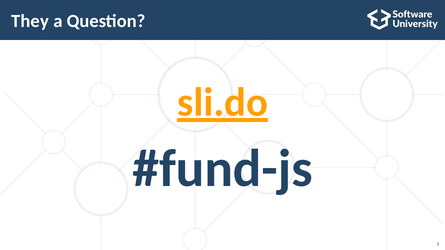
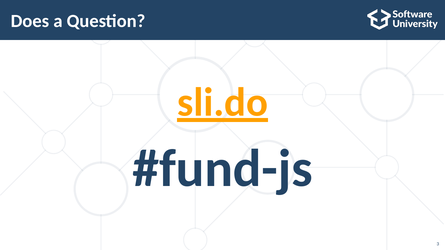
They: They -> Does
